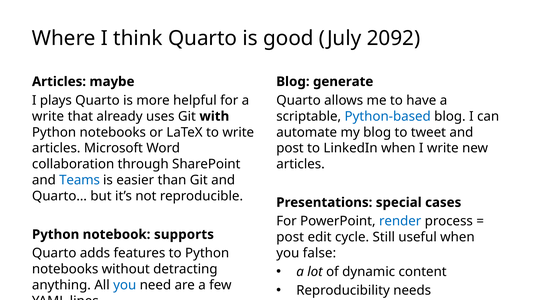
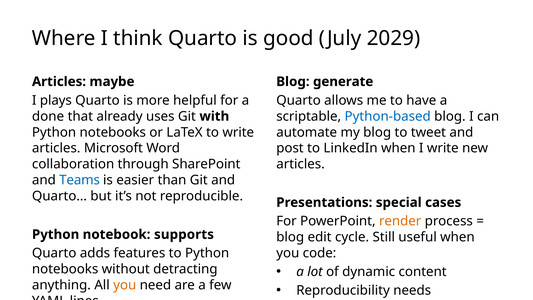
2092: 2092 -> 2029
write at (48, 116): write -> done
render colour: blue -> orange
post at (290, 237): post -> blog
false: false -> code
you at (125, 285) colour: blue -> orange
